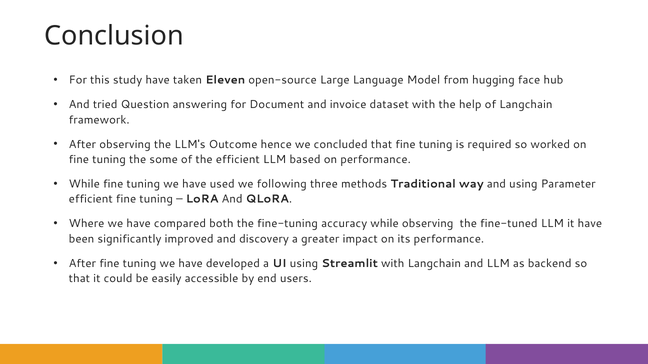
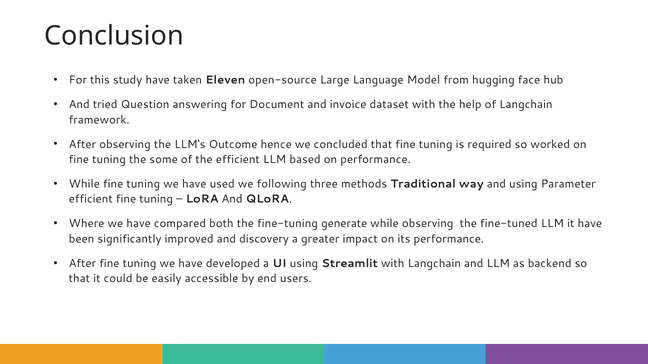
accuracy: accuracy -> generate
